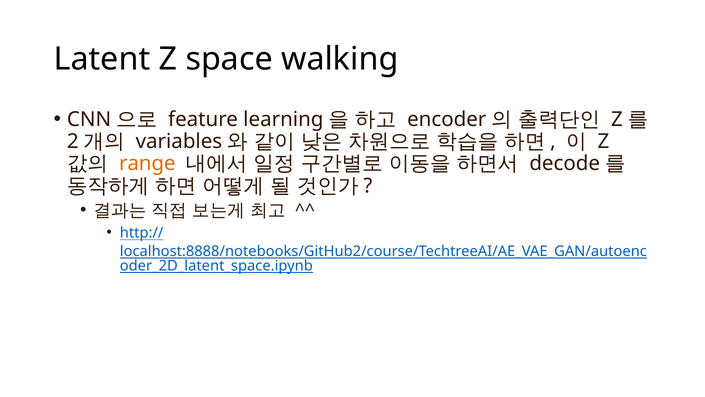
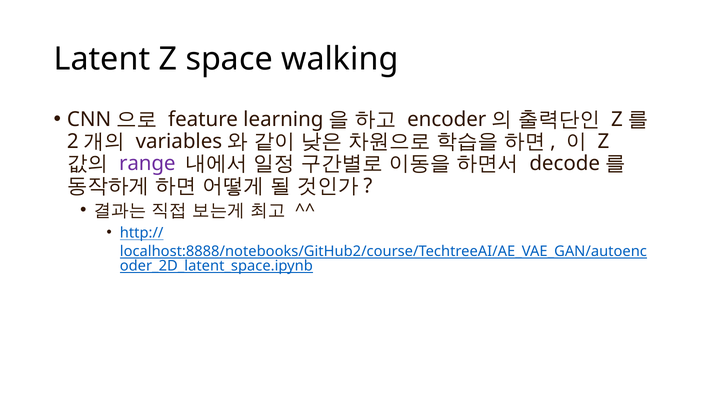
range colour: orange -> purple
